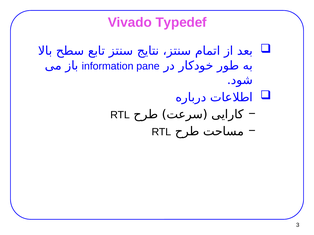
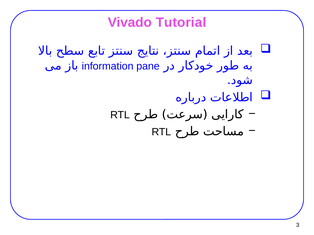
Typedef: Typedef -> Tutorial
